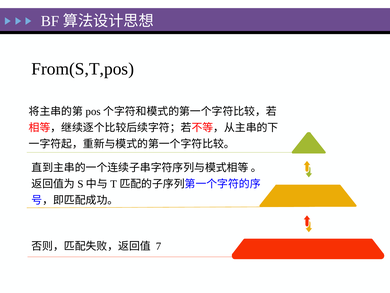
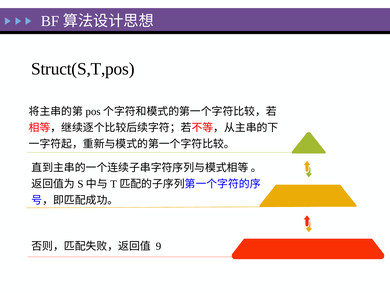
From(S,T,pos: From(S,T,pos -> Struct(S,T,pos
7: 7 -> 9
